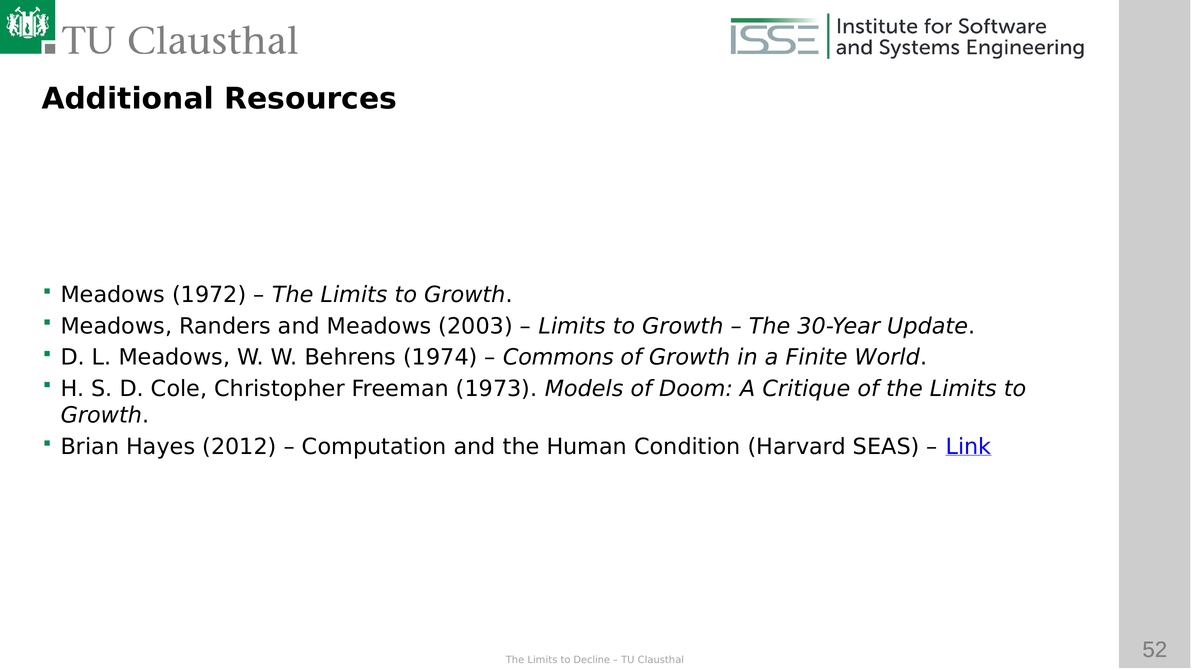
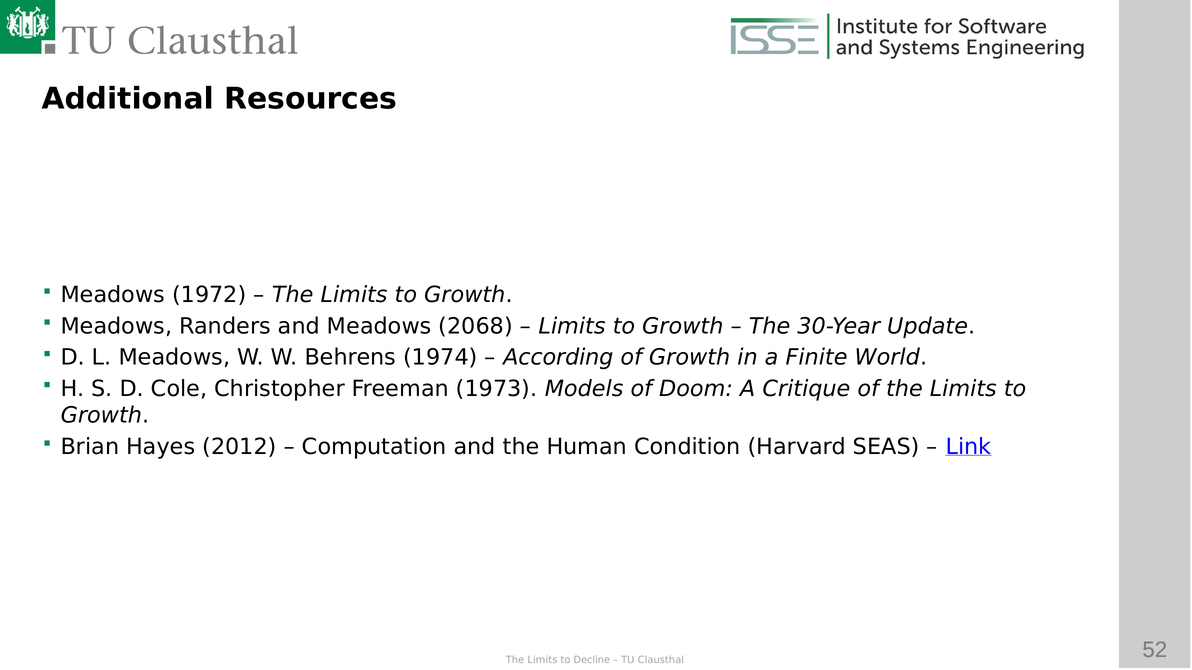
2003: 2003 -> 2068
Commons: Commons -> According
